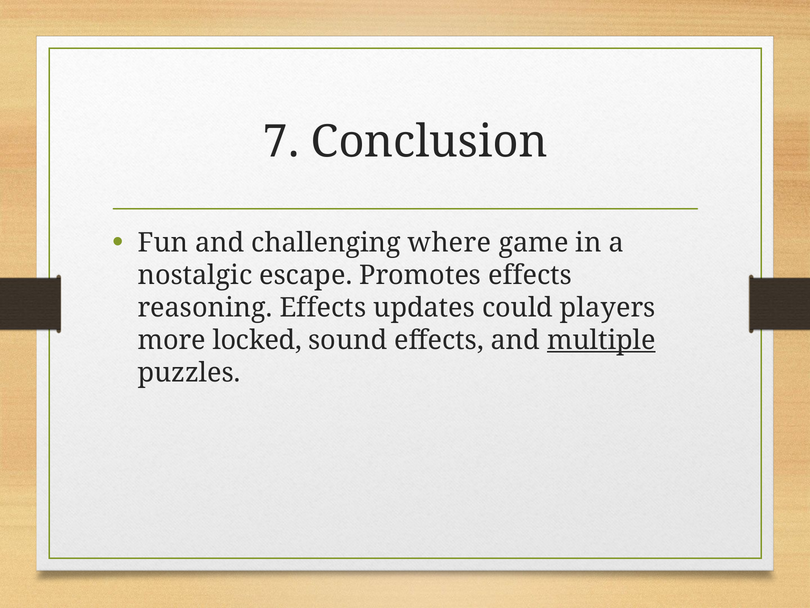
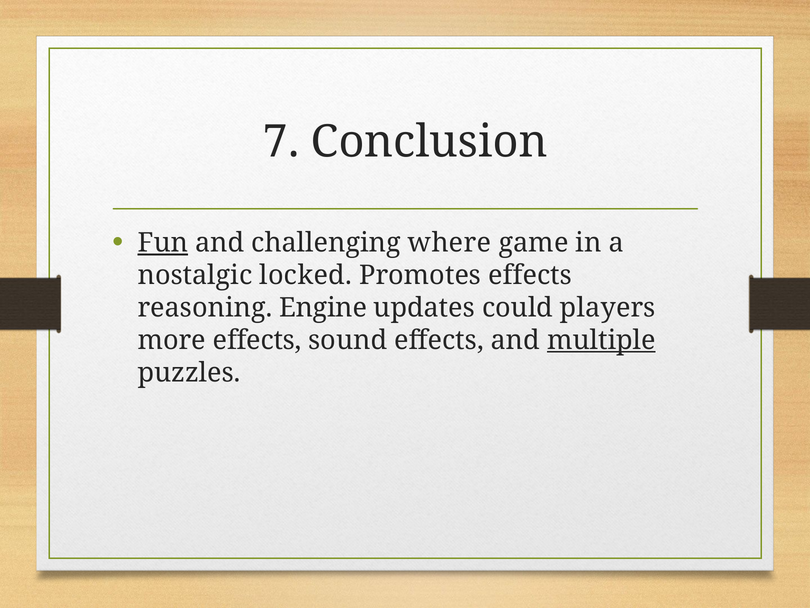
Fun underline: none -> present
escape: escape -> locked
reasoning Effects: Effects -> Engine
more locked: locked -> effects
